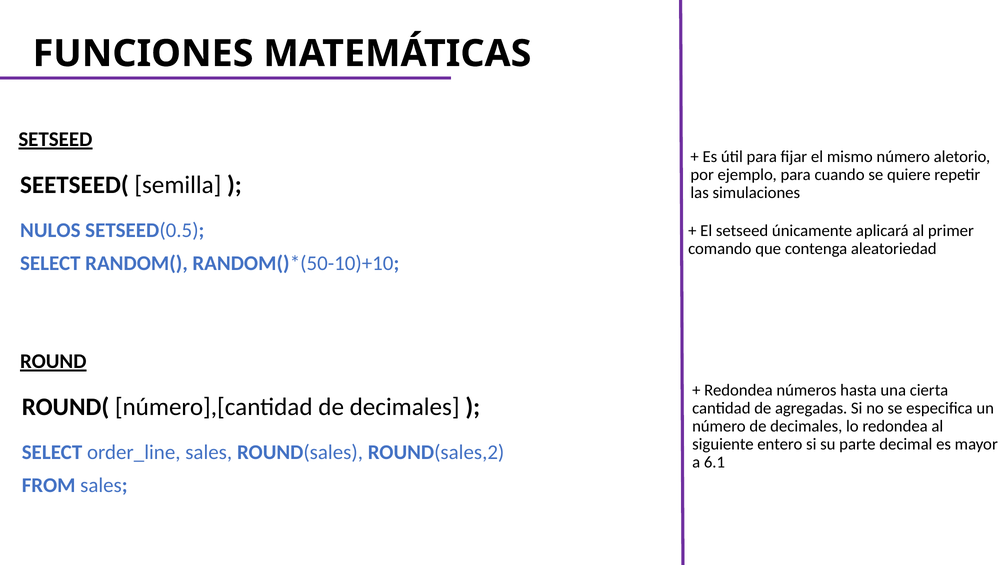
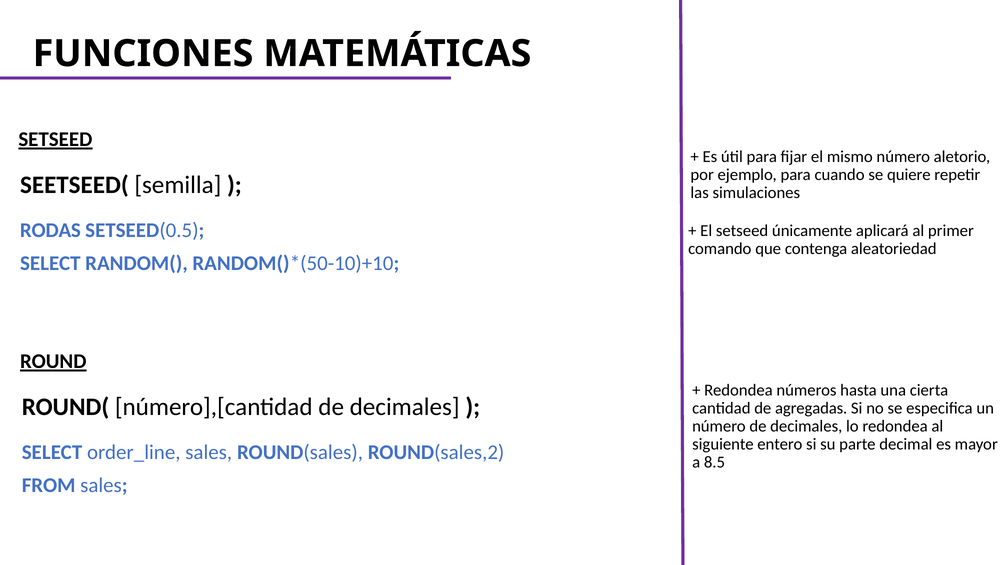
NULOS: NULOS -> RODAS
6.1: 6.1 -> 8.5
